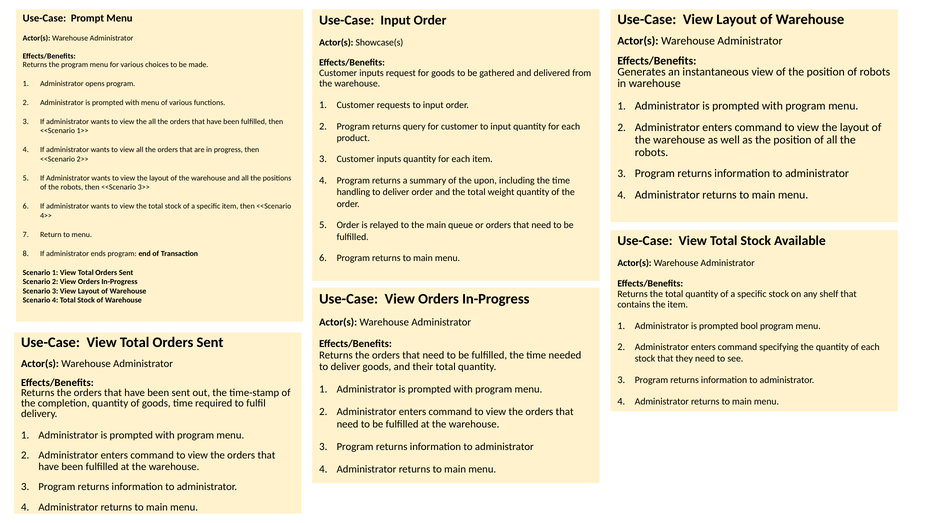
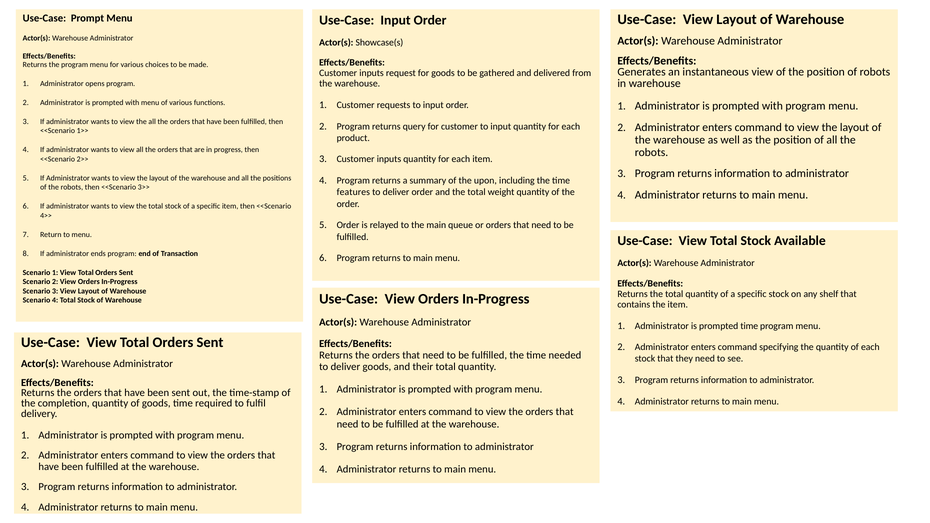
handling: handling -> features
prompted bool: bool -> time
